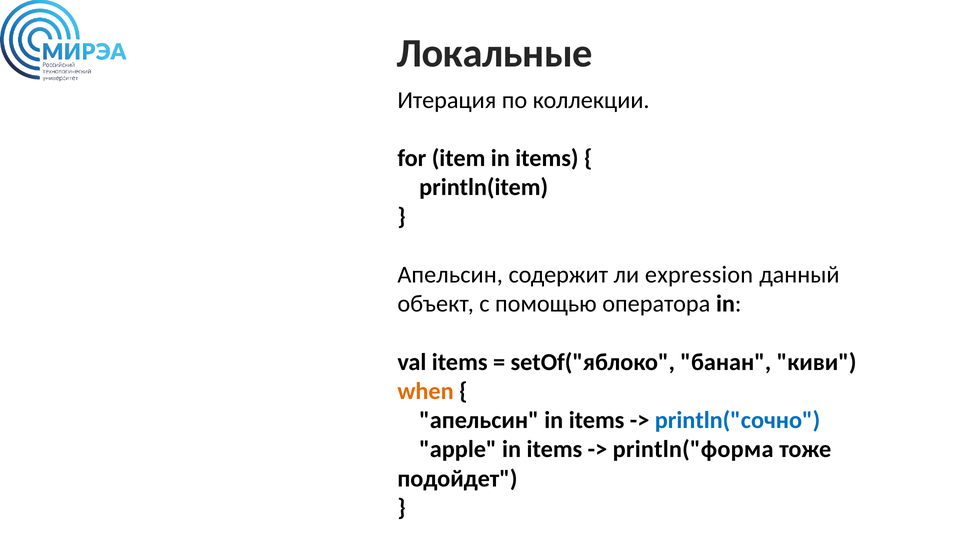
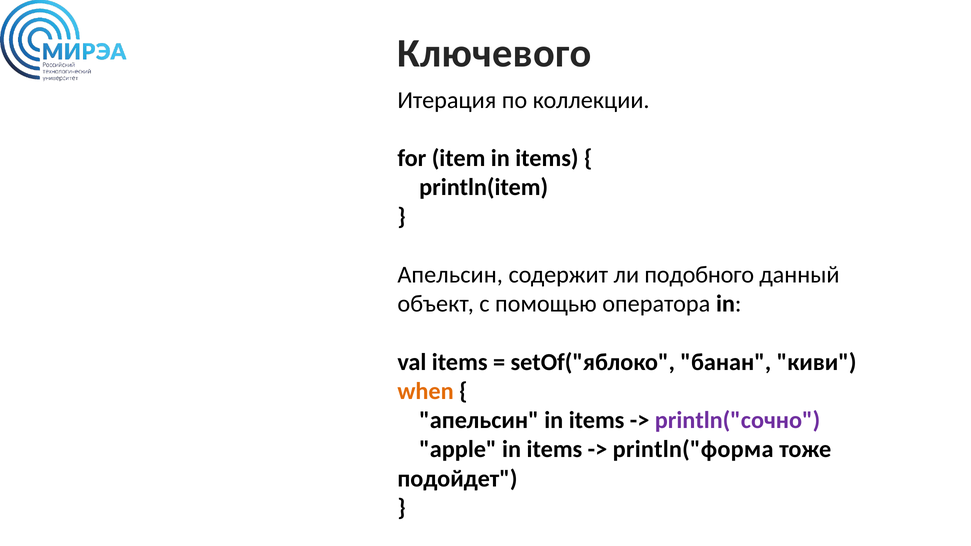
Локальные: Локальные -> Ключевого
expression: expression -> подобного
println("сочно colour: blue -> purple
